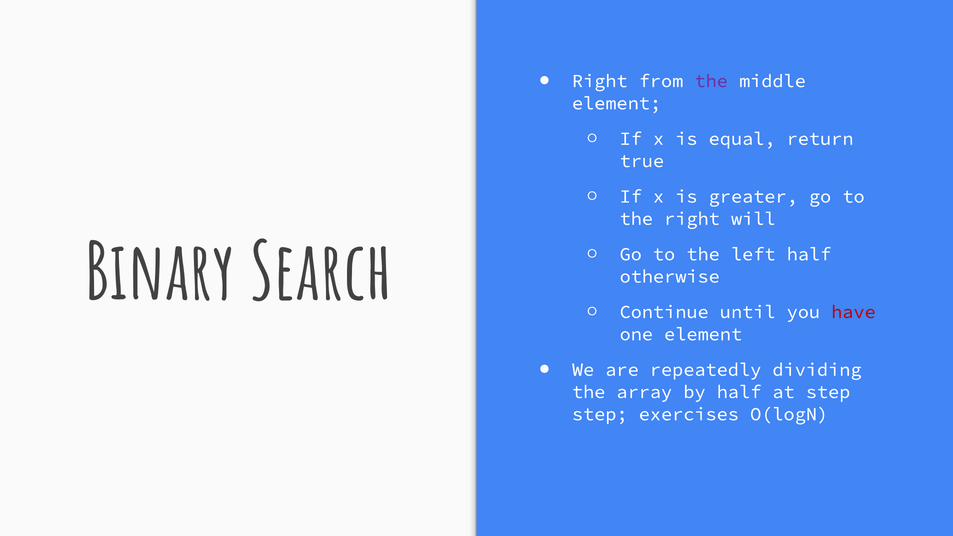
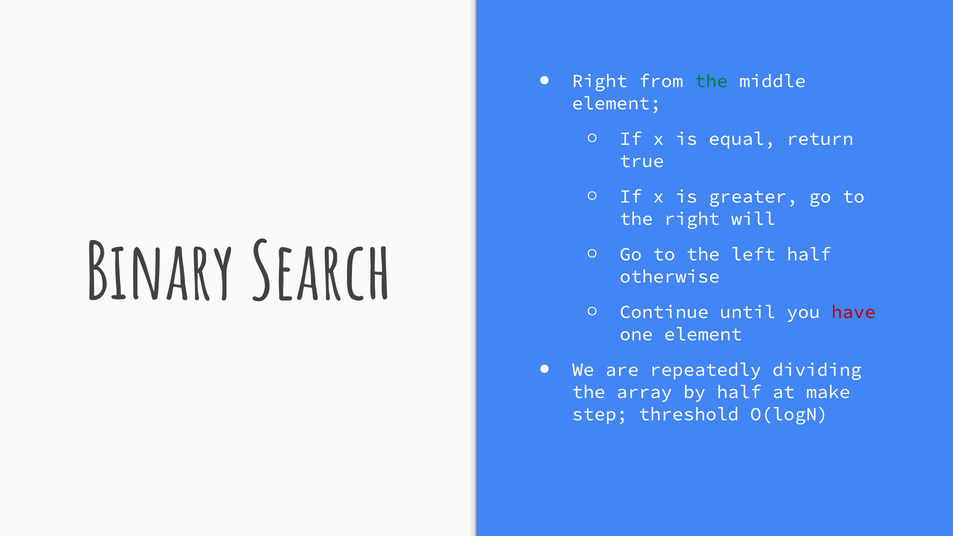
the at (711, 81) colour: purple -> green
at step: step -> make
exercises: exercises -> threshold
